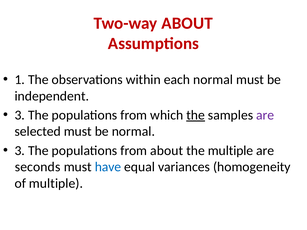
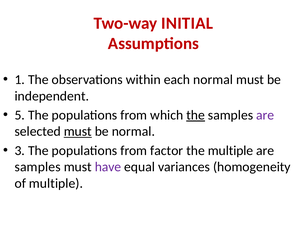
Two-way ABOUT: ABOUT -> INITIAL
3 at (20, 115): 3 -> 5
must at (78, 132) underline: none -> present
from about: about -> factor
seconds at (38, 167): seconds -> samples
have colour: blue -> purple
